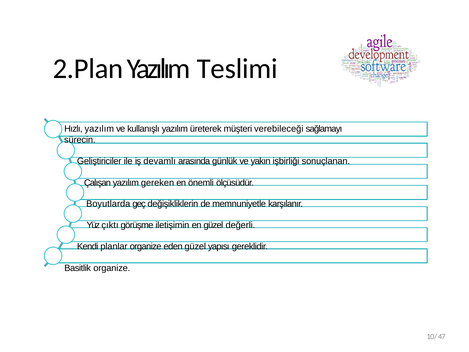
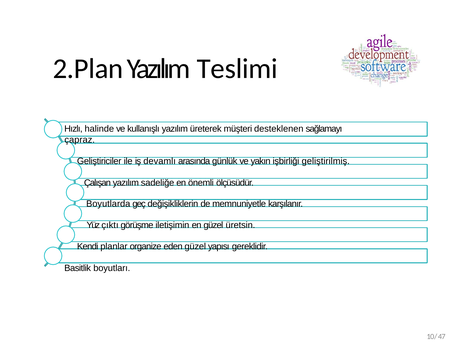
Hızlı yazılım: yazılım -> halinde
verebileceği: verebileceği -> desteklenen
sürecin: sürecin -> çapraz
sonuçlanan: sonuçlanan -> geliştirilmiş
gereken: gereken -> sadeliğe
değerli: değerli -> üretsin
Basitlik organize: organize -> boyutları
